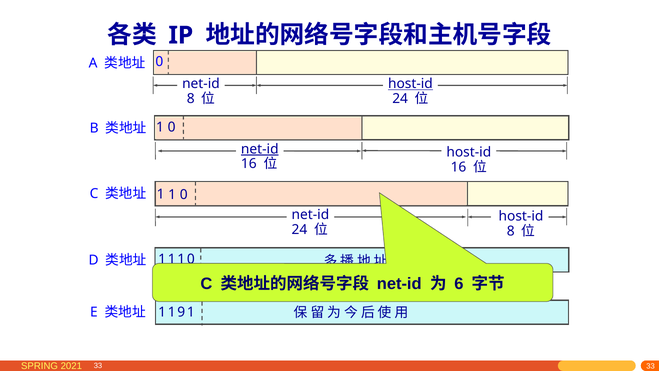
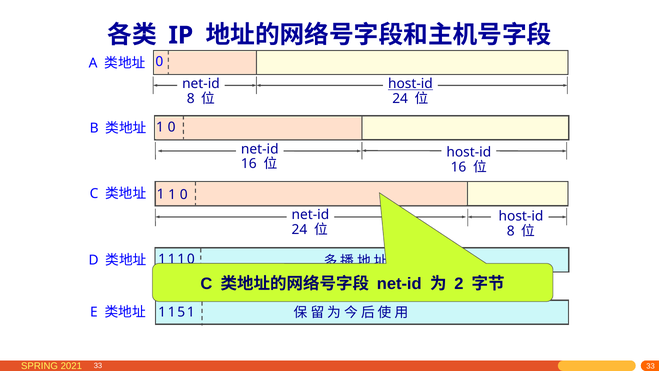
net-id at (260, 149) underline: present -> none
6: 6 -> 2
9: 9 -> 5
